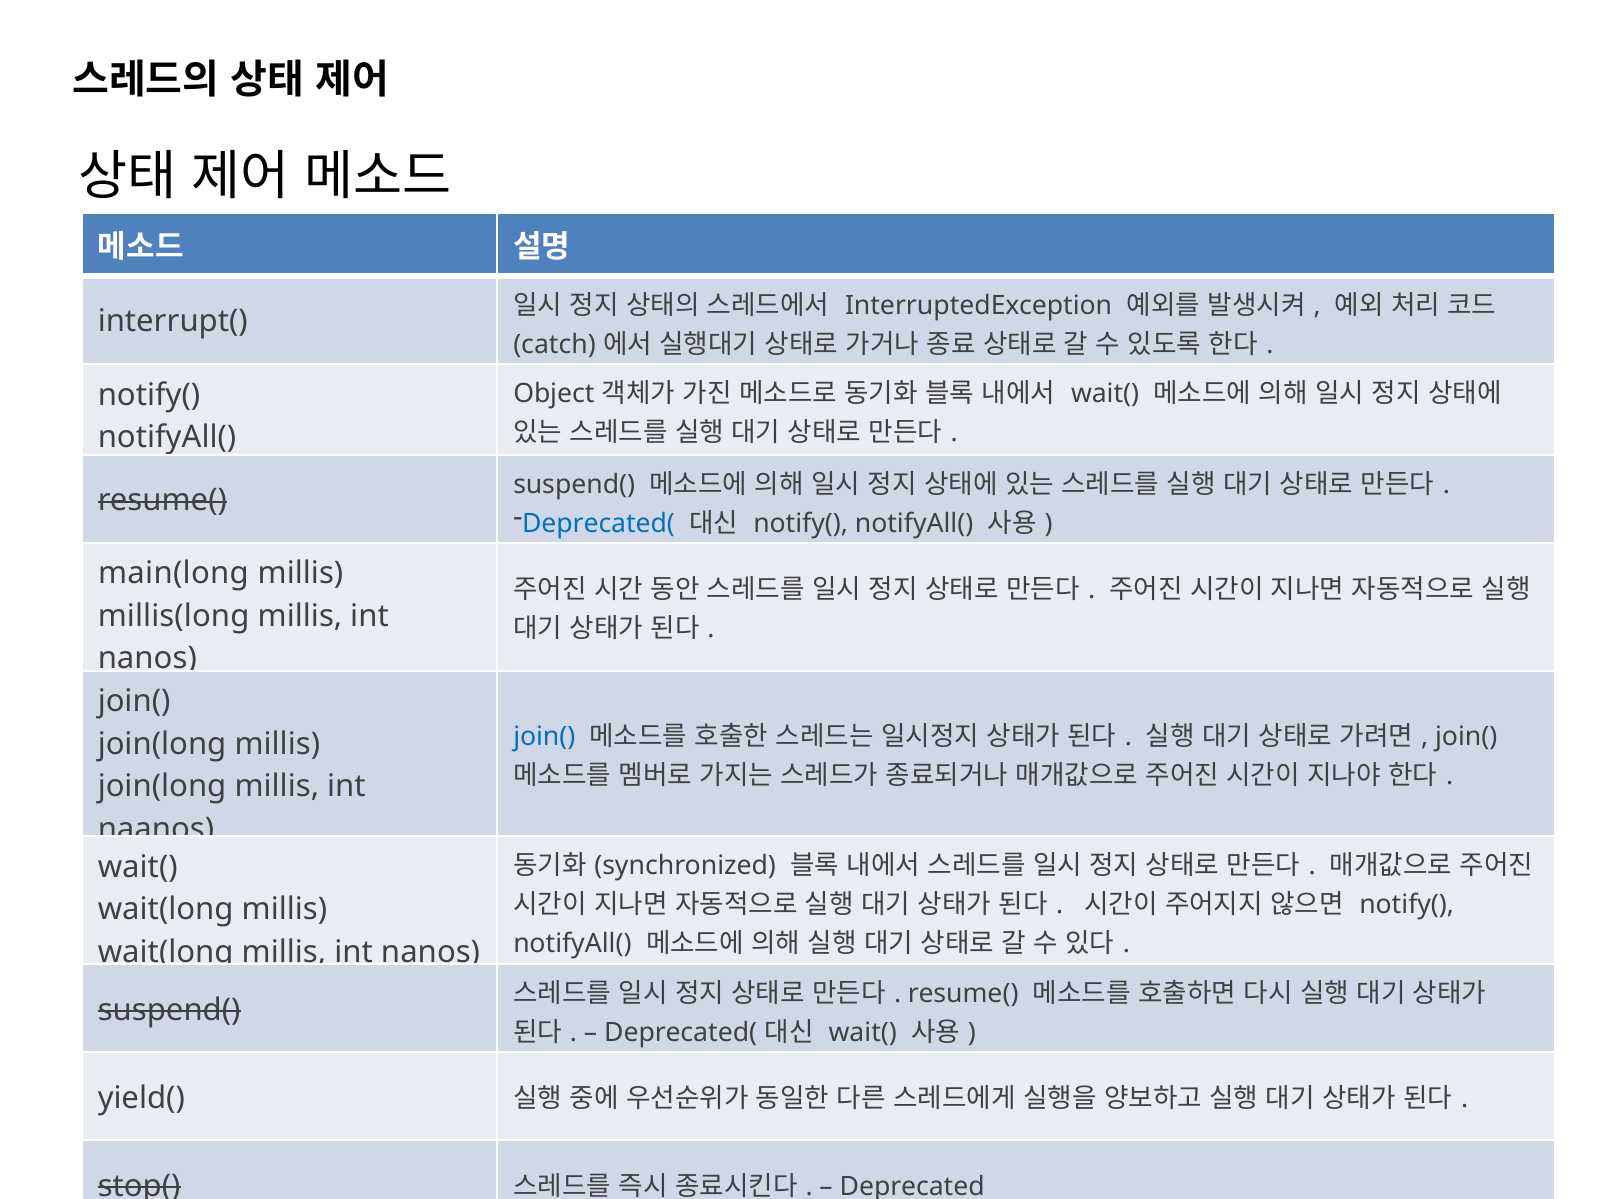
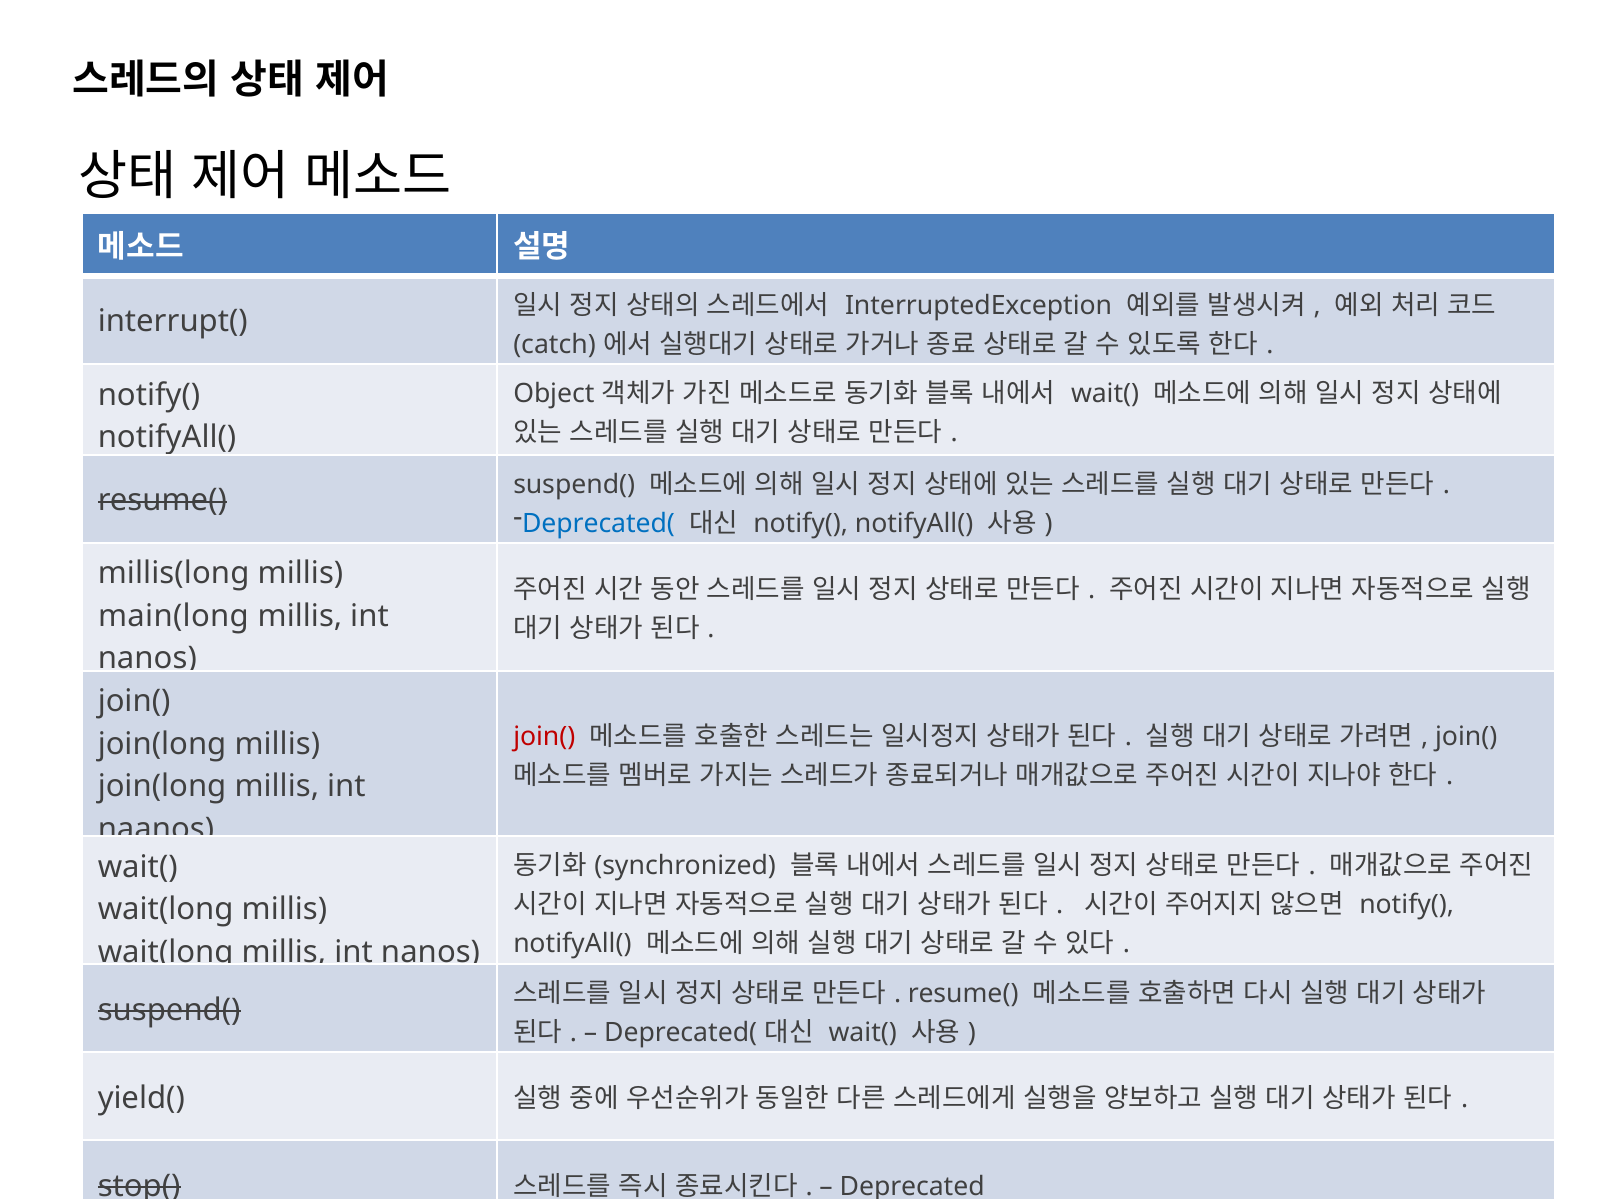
main(long: main(long -> millis(long
millis(long: millis(long -> main(long
join( at (544, 737) colour: blue -> red
